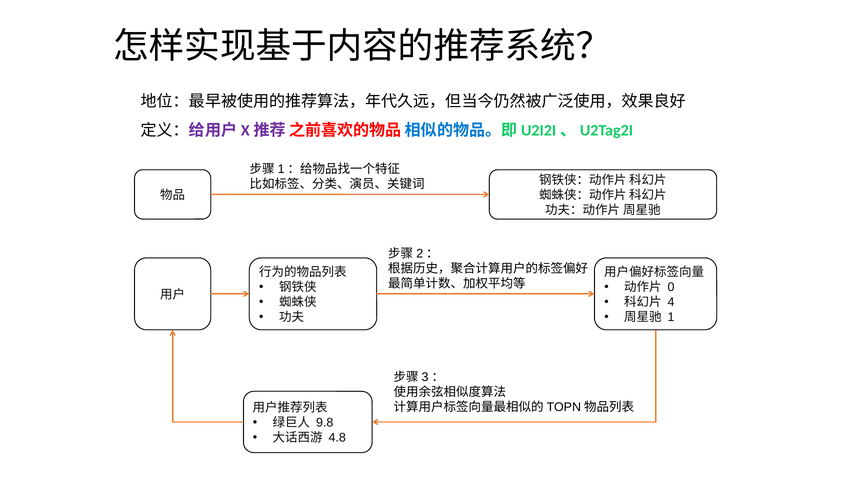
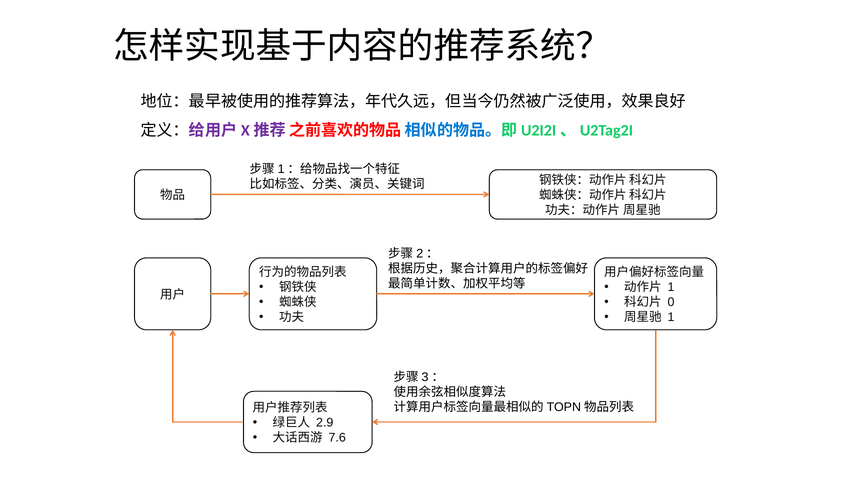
0 at (671, 287): 0 -> 1
4: 4 -> 0
9.8: 9.8 -> 2.9
4.8: 4.8 -> 7.6
